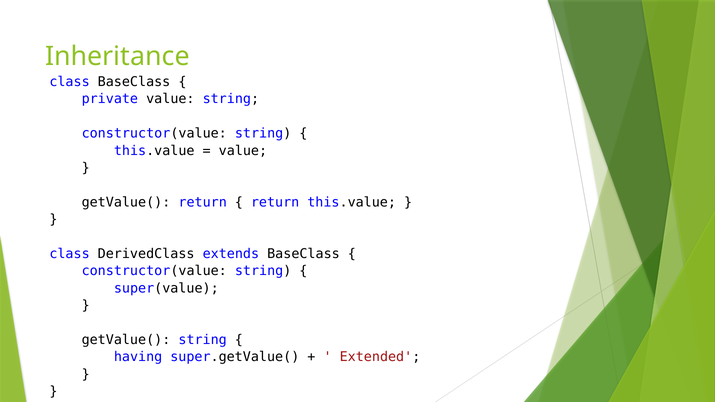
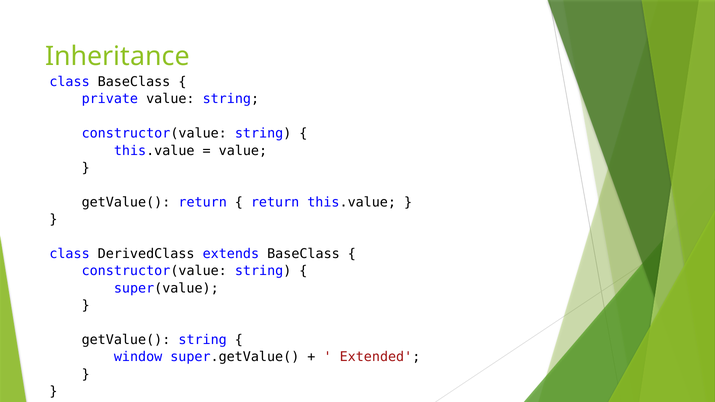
having: having -> window
